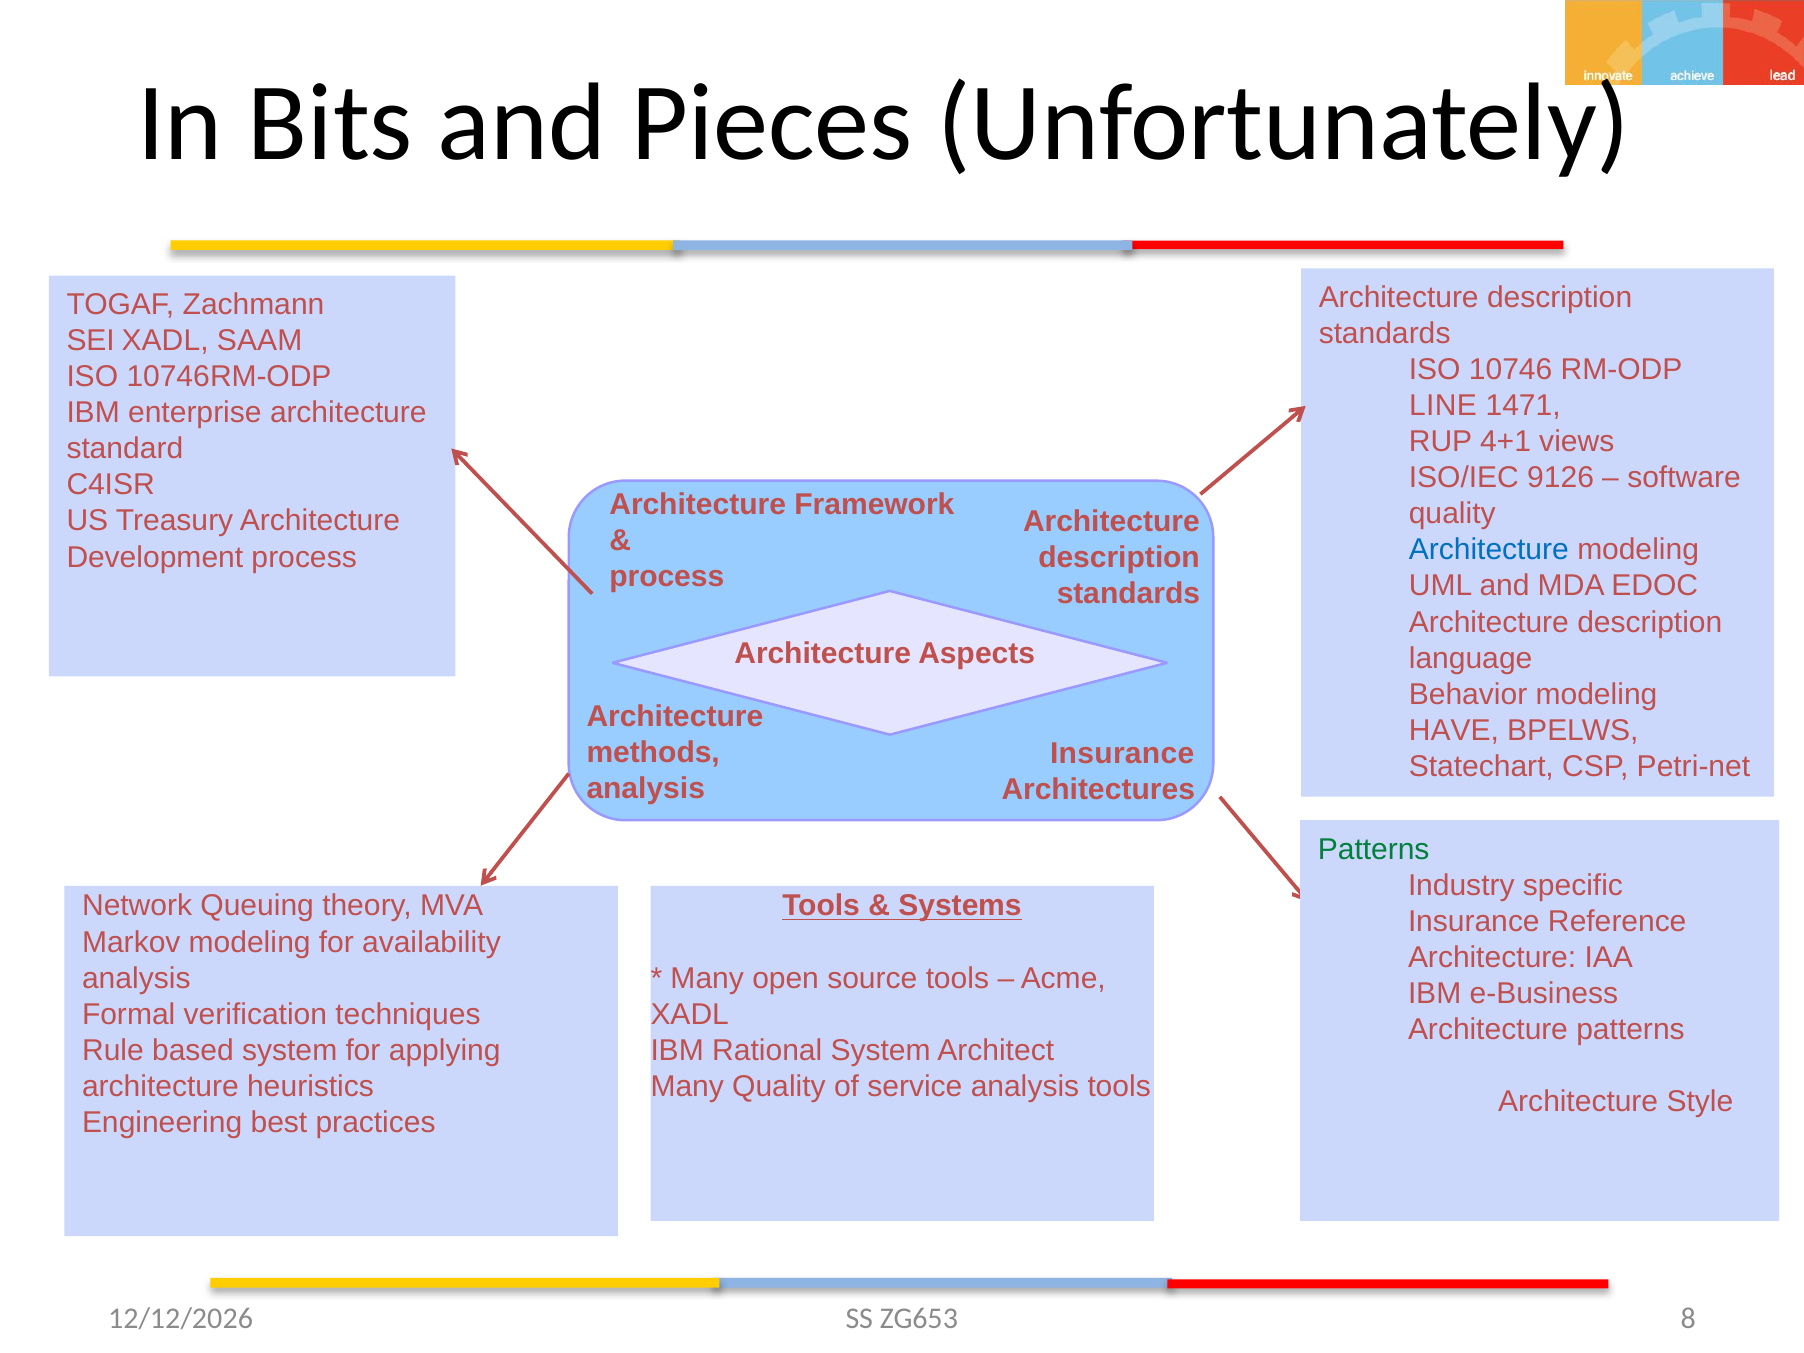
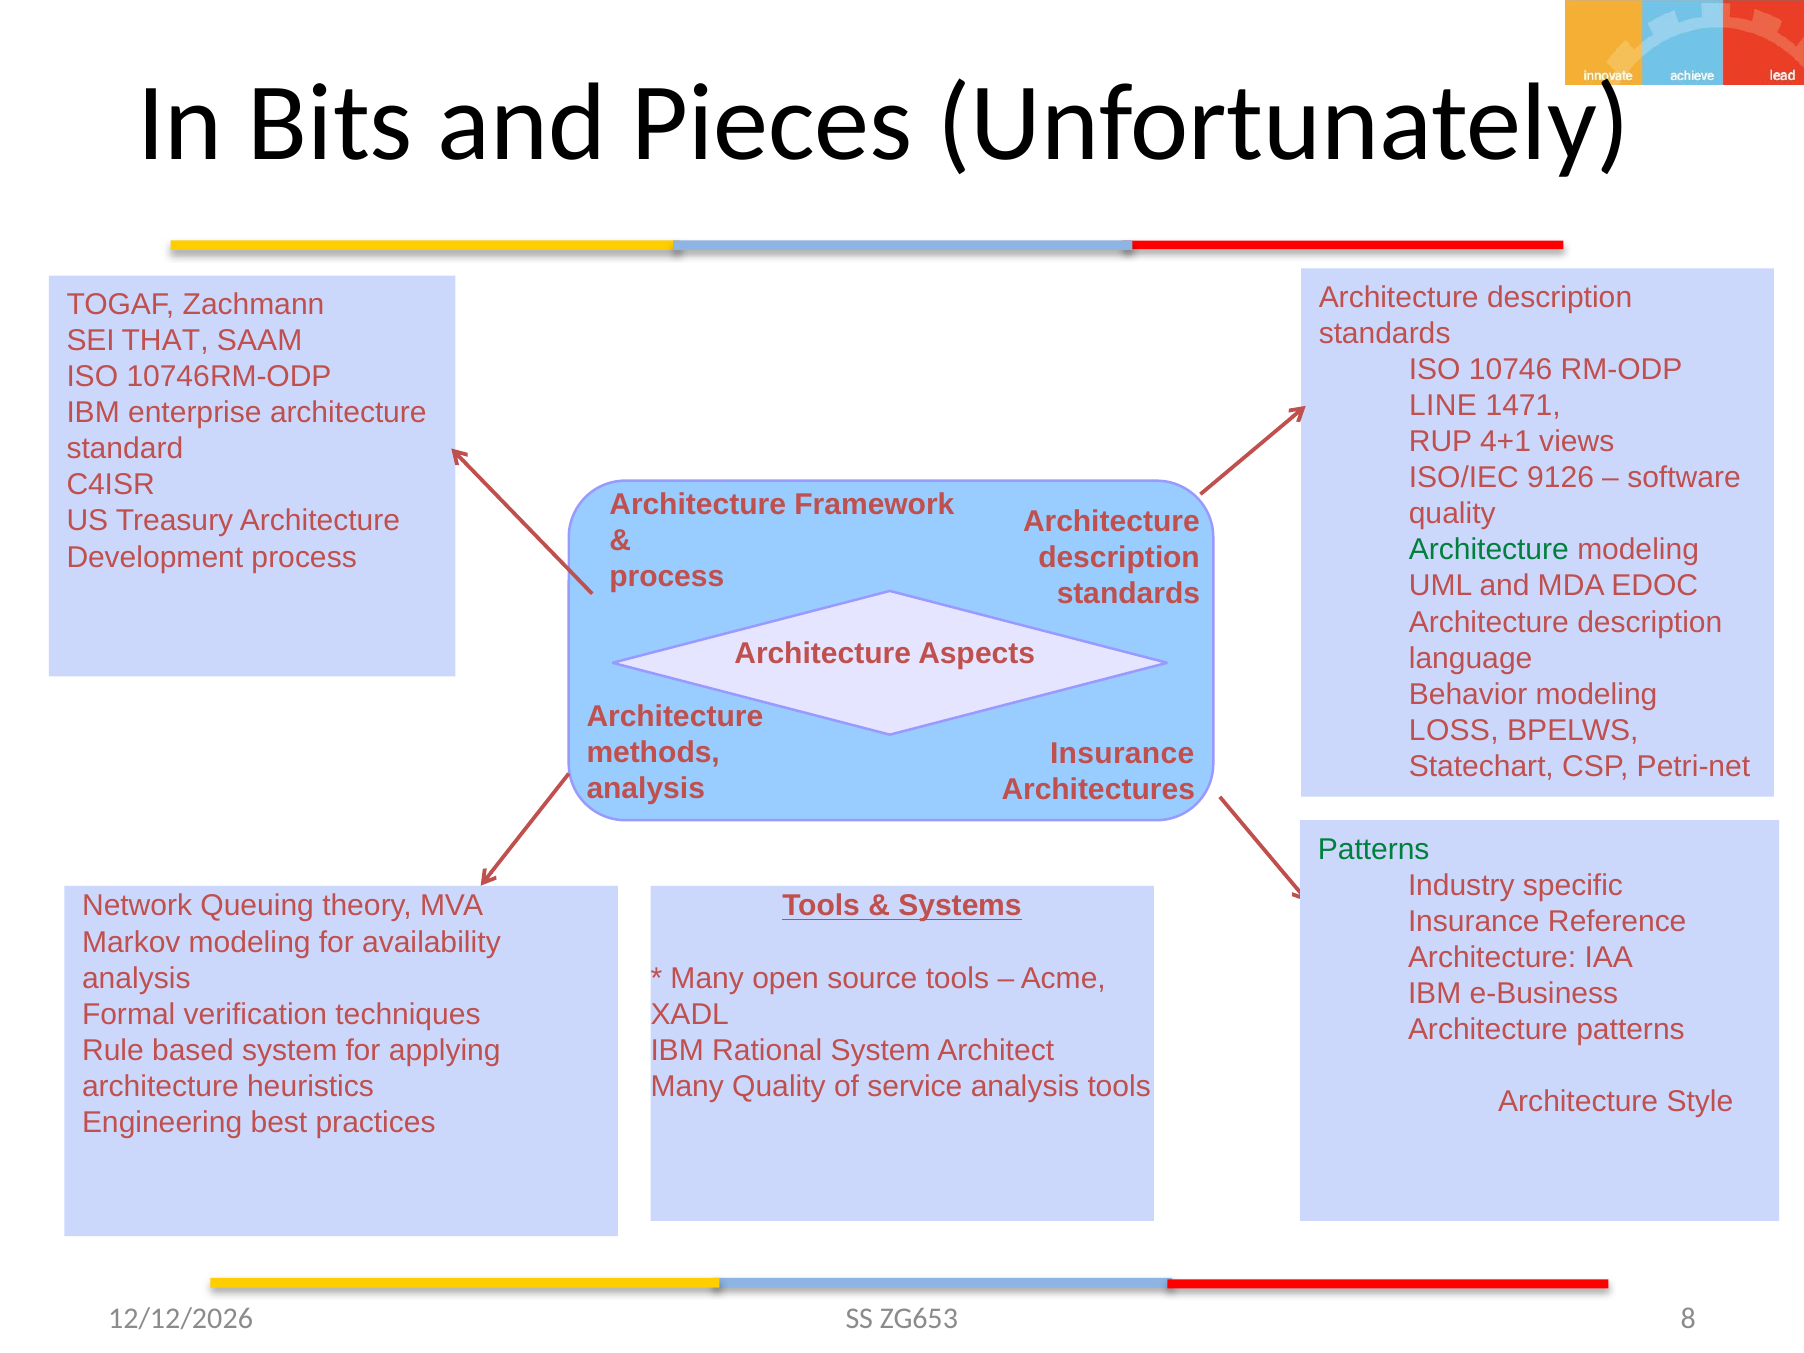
SEI XADL: XADL -> THAT
Architecture at (1489, 550) colour: blue -> green
HAVE: HAVE -> LOSS
